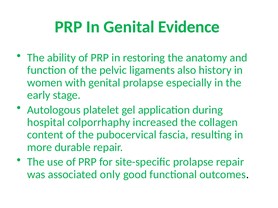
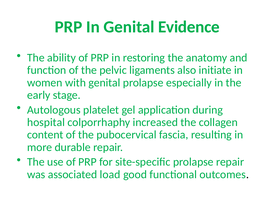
history: history -> initiate
only: only -> load
